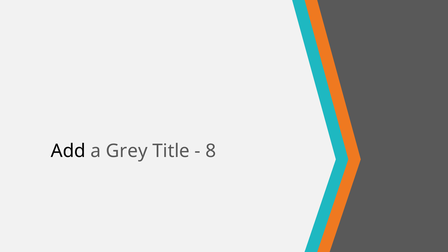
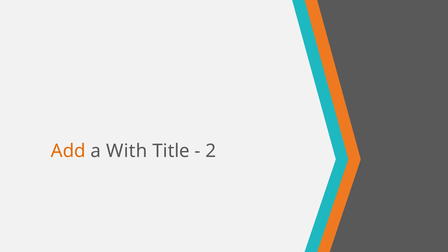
Add colour: black -> orange
Grey: Grey -> With
8: 8 -> 2
